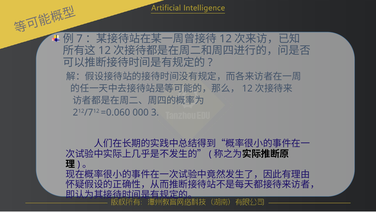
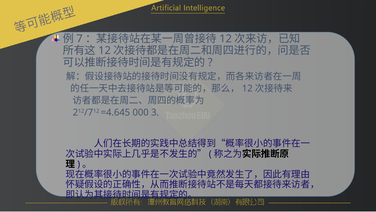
=0.060: =0.060 -> =4.645
